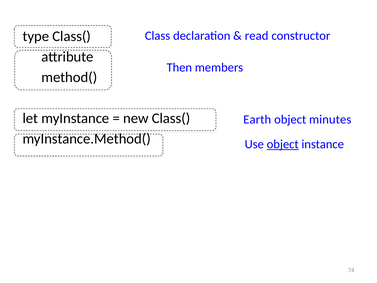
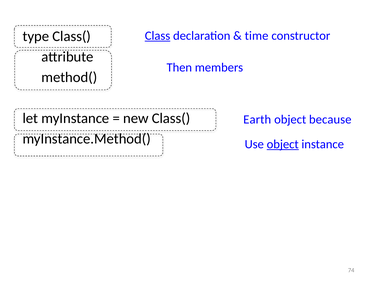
Class underline: none -> present
read: read -> time
minutes: minutes -> because
